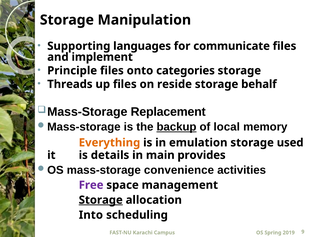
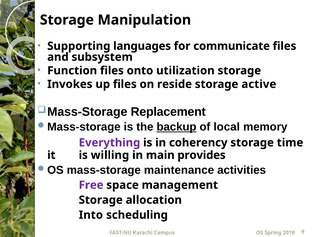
implement: implement -> subsystem
Principle: Principle -> Function
categories: categories -> utilization
Threads: Threads -> Invokes
behalf: behalf -> active
Everything colour: orange -> purple
emulation: emulation -> coherency
used: used -> time
details: details -> willing
convenience: convenience -> maintenance
Storage at (101, 199) underline: present -> none
